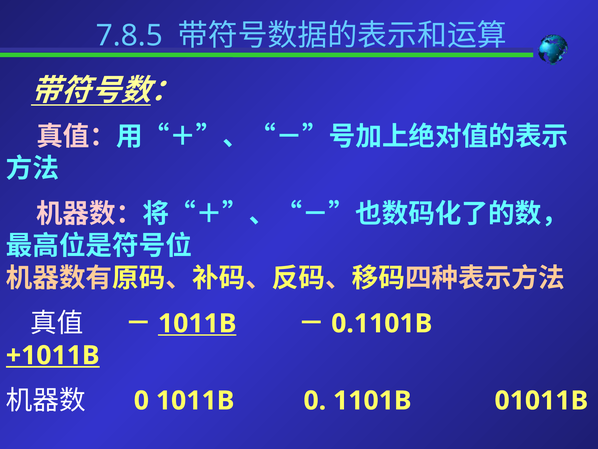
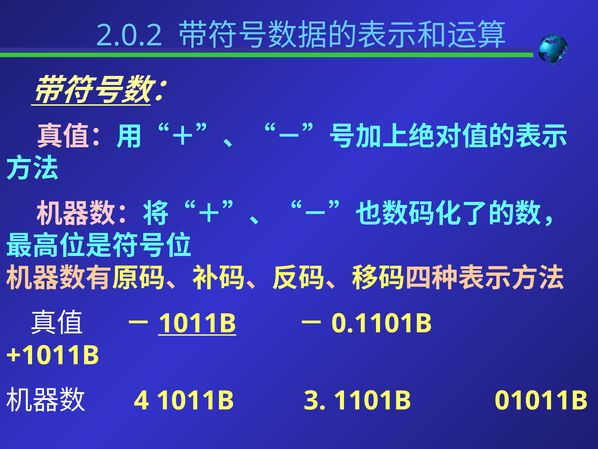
7.8.5: 7.8.5 -> 2.0.2
+1011B underline: present -> none
0 at (141, 400): 0 -> 4
1011B 0: 0 -> 3
